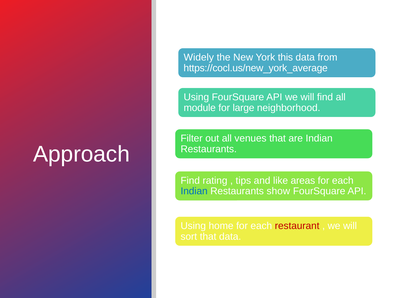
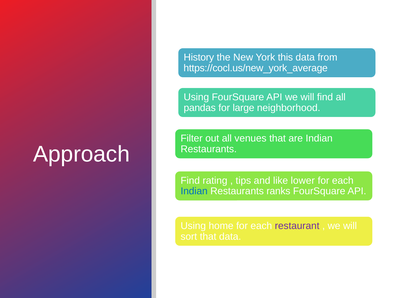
Widely: Widely -> History
module: module -> pandas
areas: areas -> lower
show: show -> ranks
restaurant colour: red -> purple
